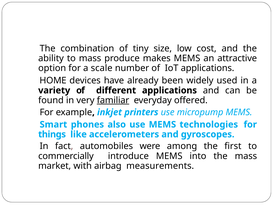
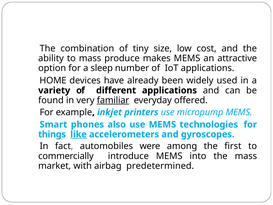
scale: scale -> sleep
like underline: none -> present
measurements: measurements -> predetermined
